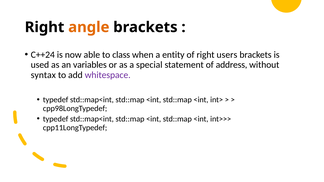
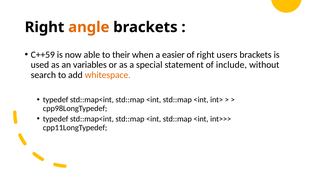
C++24: C++24 -> C++59
class: class -> their
entity: entity -> easier
address: address -> include
syntax: syntax -> search
whitespace colour: purple -> orange
